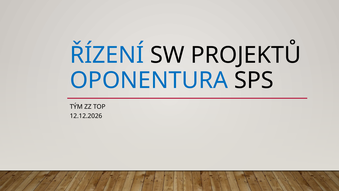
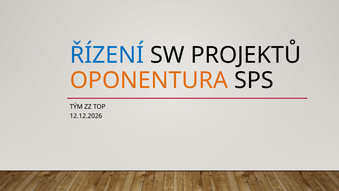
OPONENTURA colour: blue -> orange
